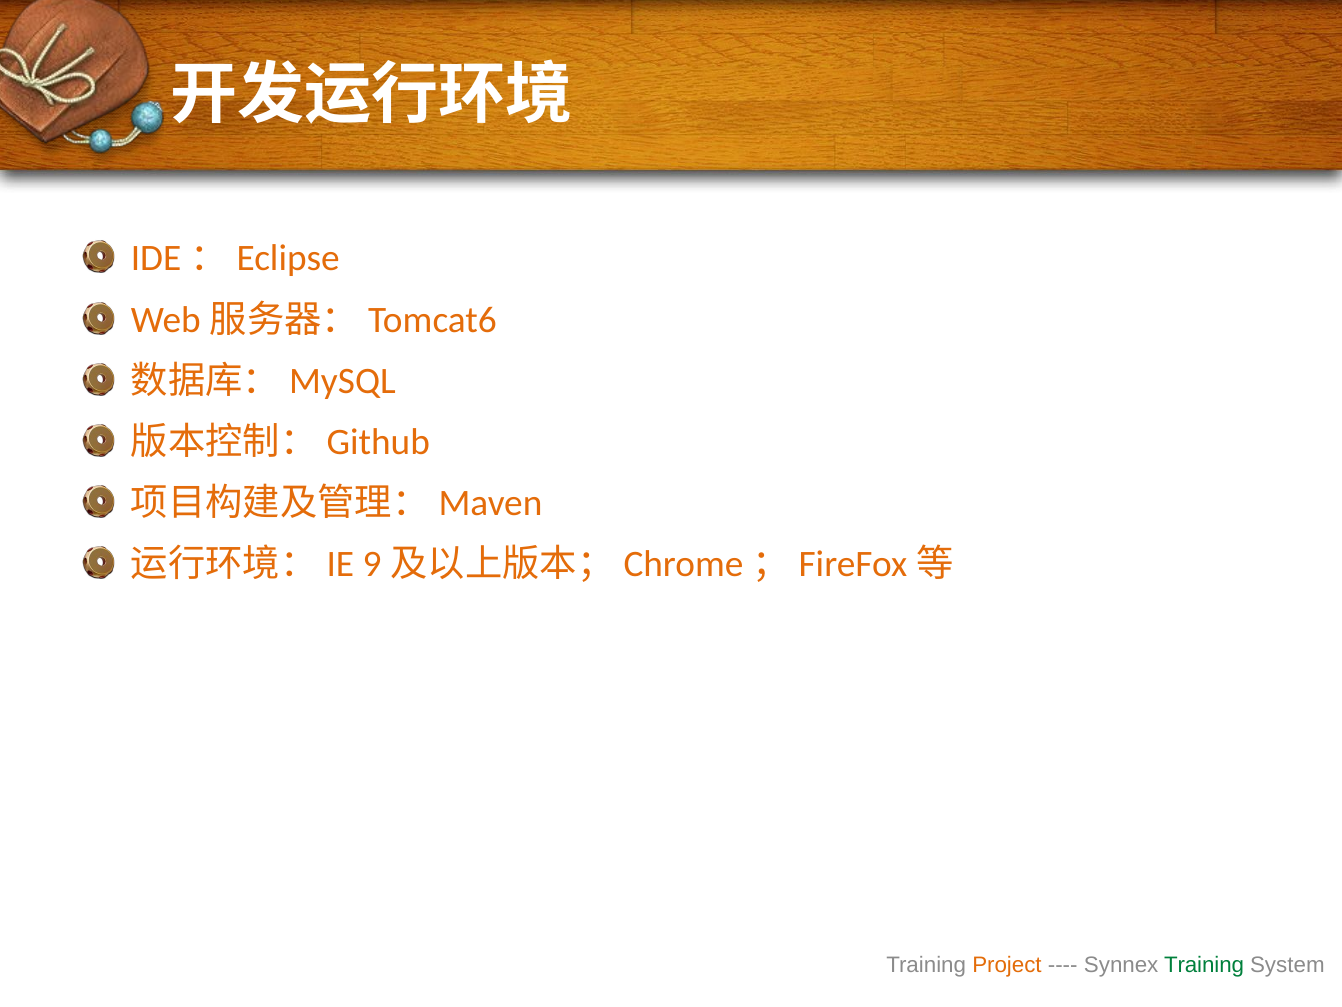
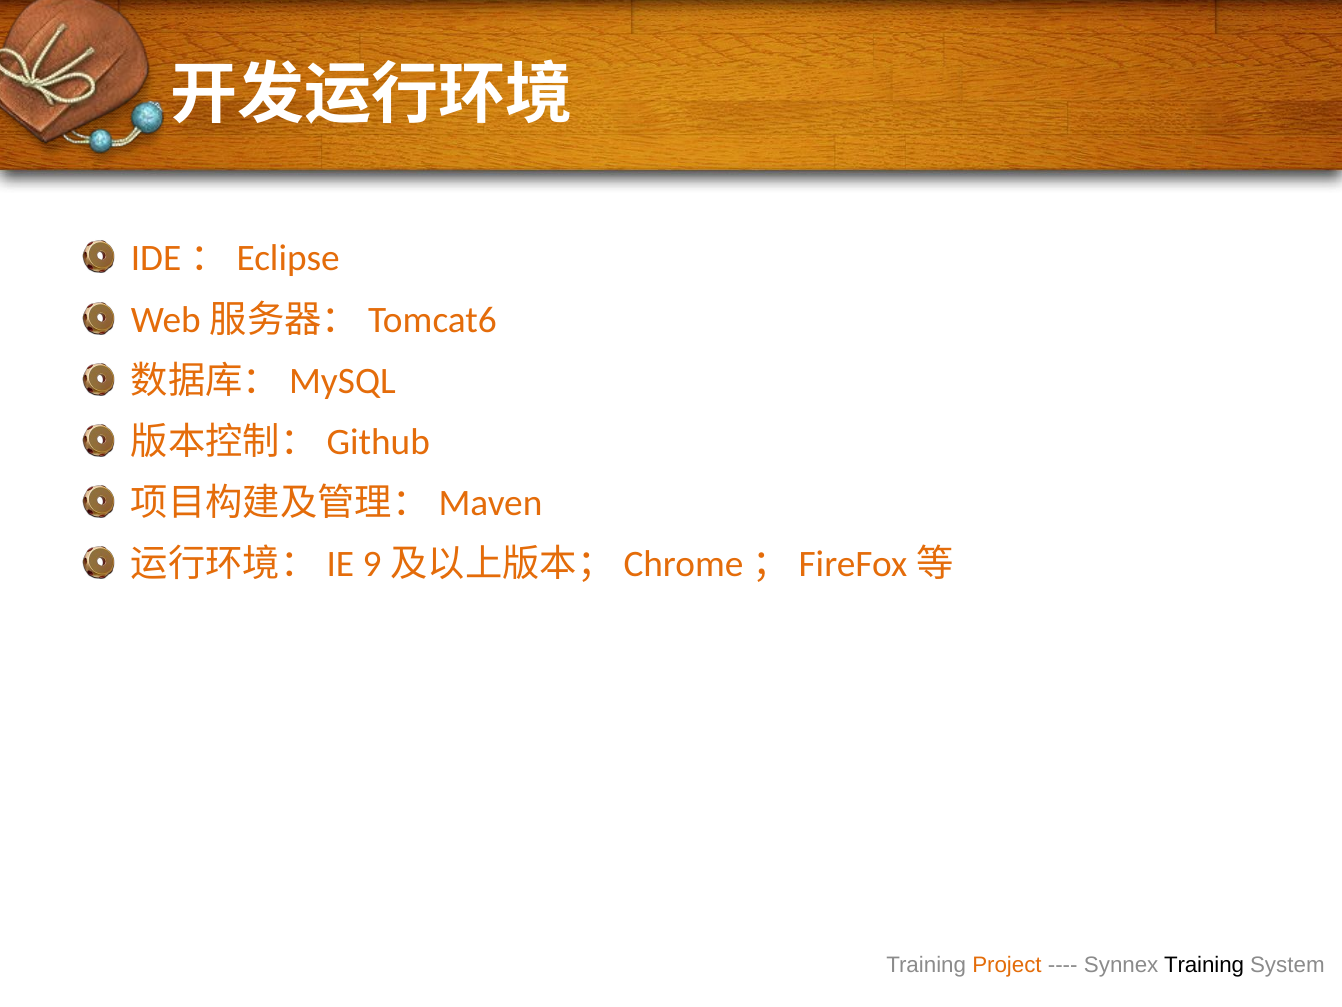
Training at (1204, 965) colour: green -> black
